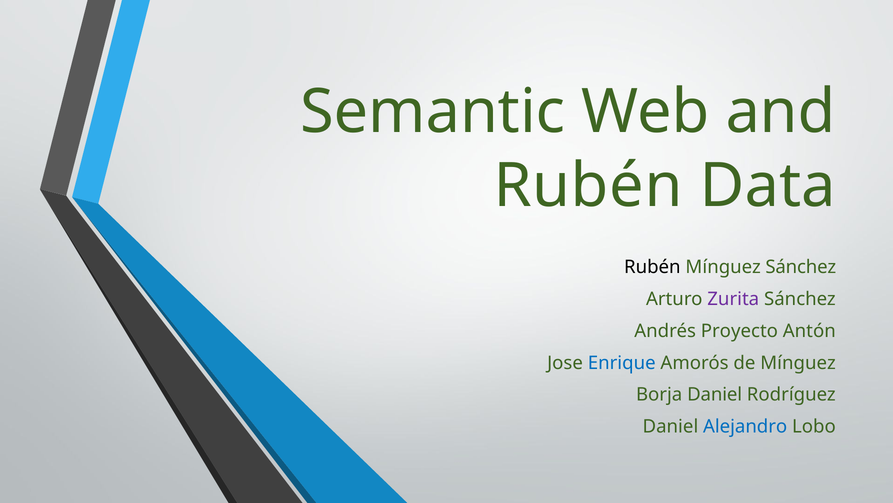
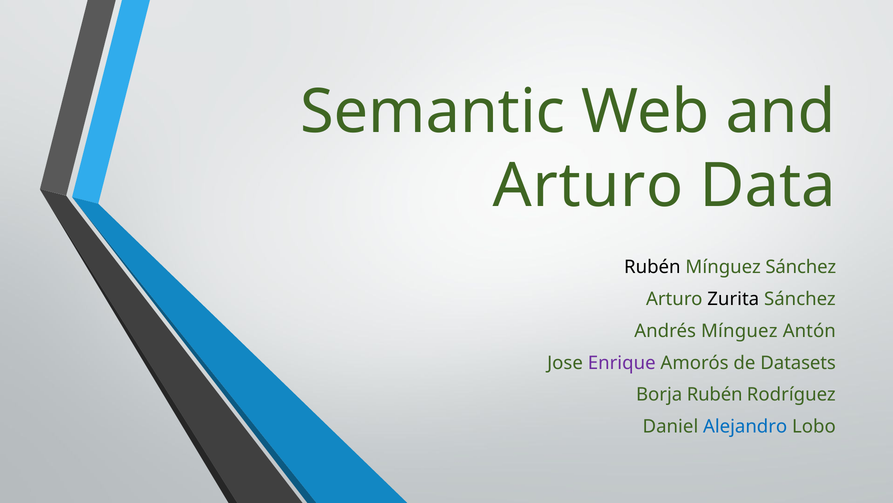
Rubén at (588, 186): Rubén -> Arturo
Zurita colour: purple -> black
Andrés Proyecto: Proyecto -> Mínguez
Enrique colour: blue -> purple
de Mínguez: Mínguez -> Datasets
Borja Daniel: Daniel -> Rubén
